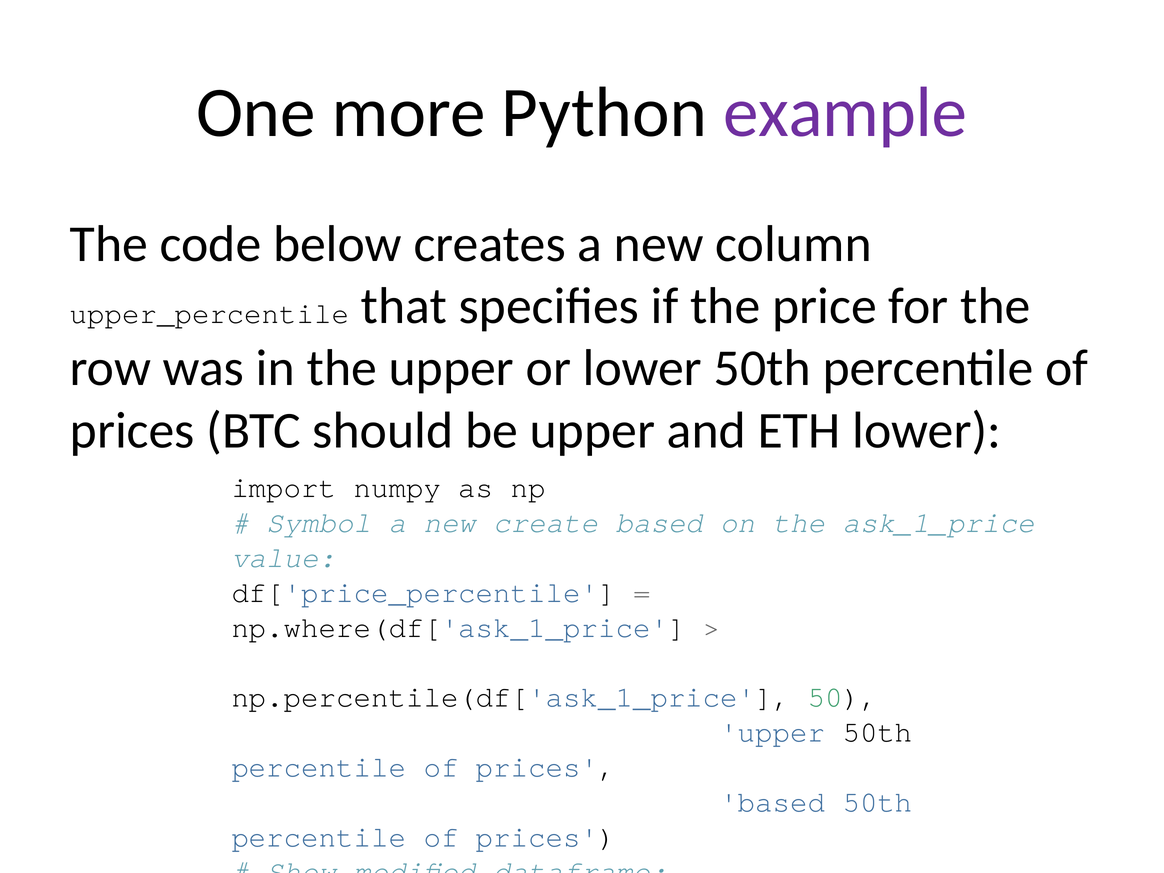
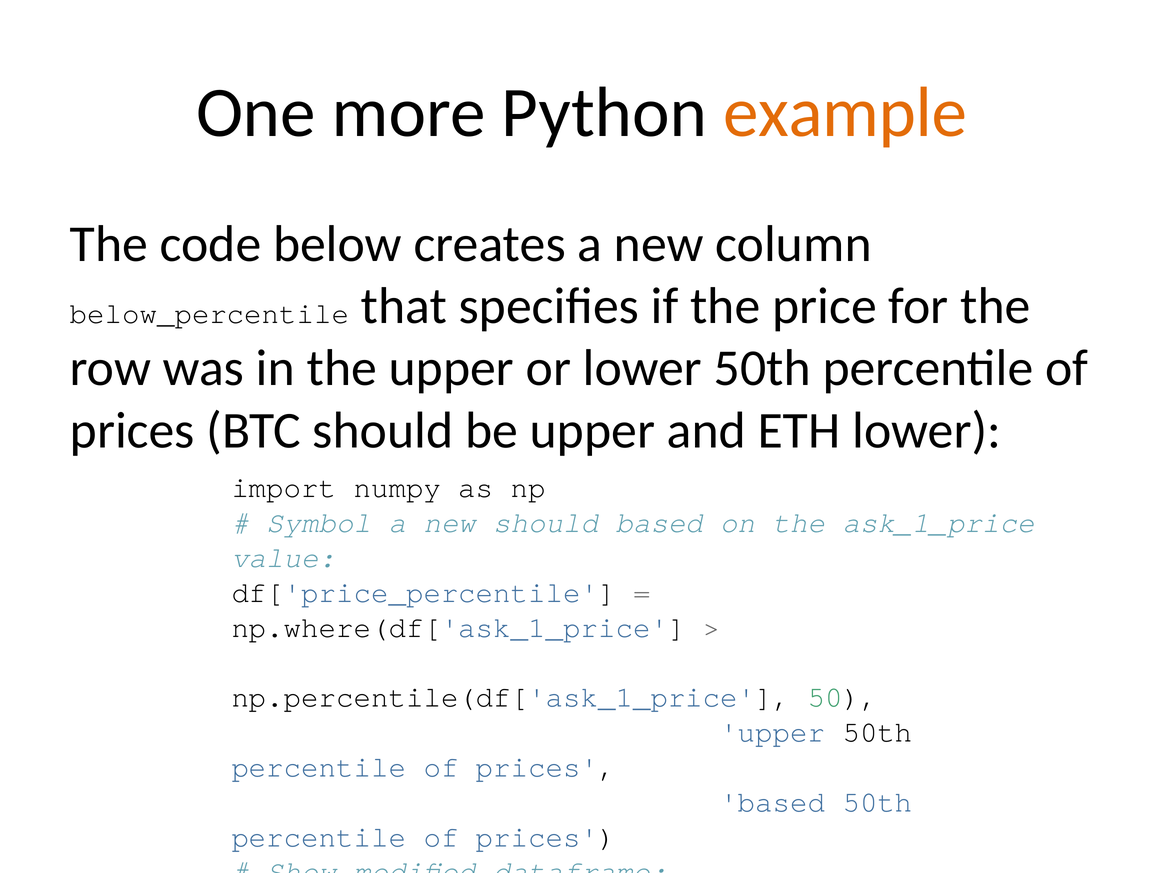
example colour: purple -> orange
upper_percentile: upper_percentile -> below_percentile
new create: create -> should
